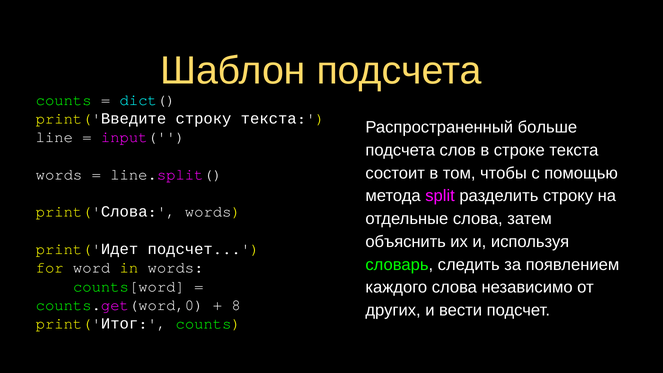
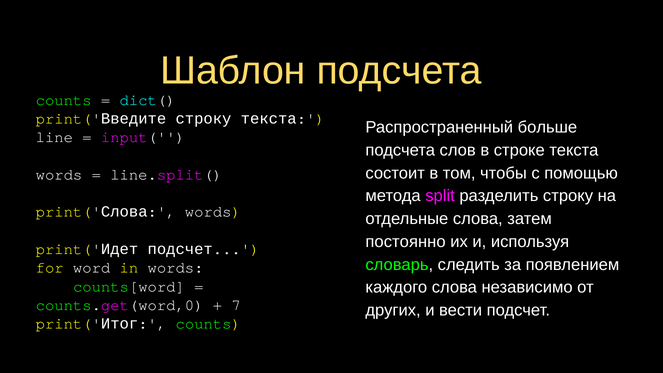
объяснить: объяснить -> постоянно
8: 8 -> 7
